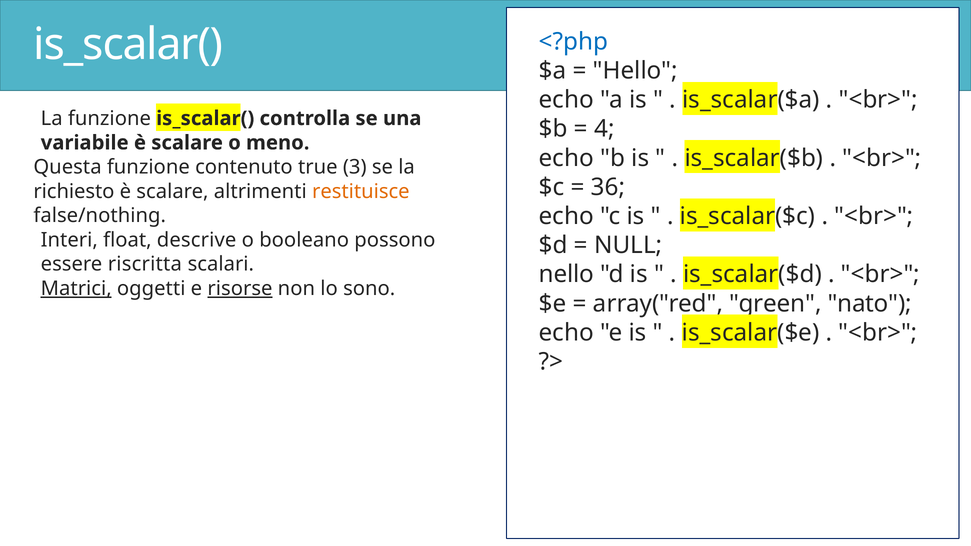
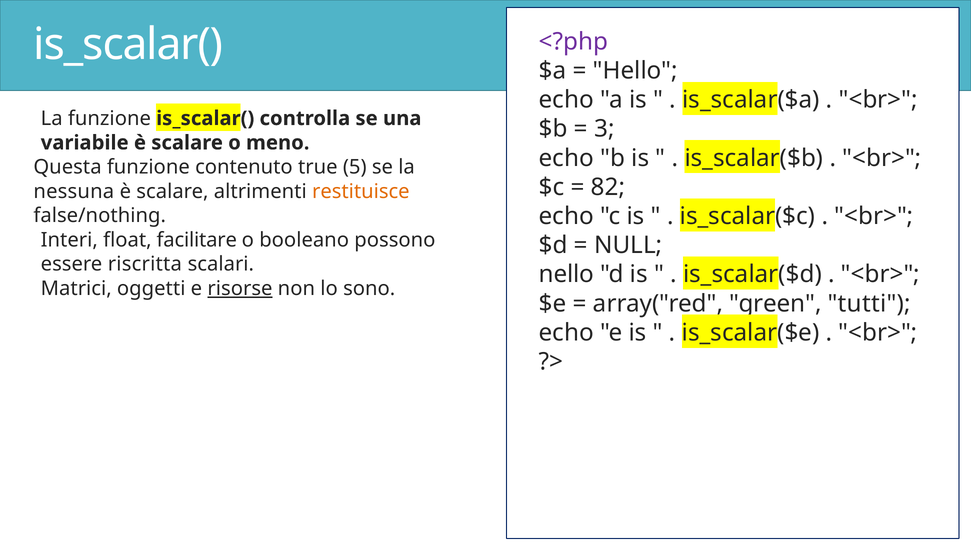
<?php colour: blue -> purple
4: 4 -> 3
3: 3 -> 5
36: 36 -> 82
richiesto: richiesto -> nessuna
descrive: descrive -> facilitare
Matrici underline: present -> none
nato: nato -> tutti
